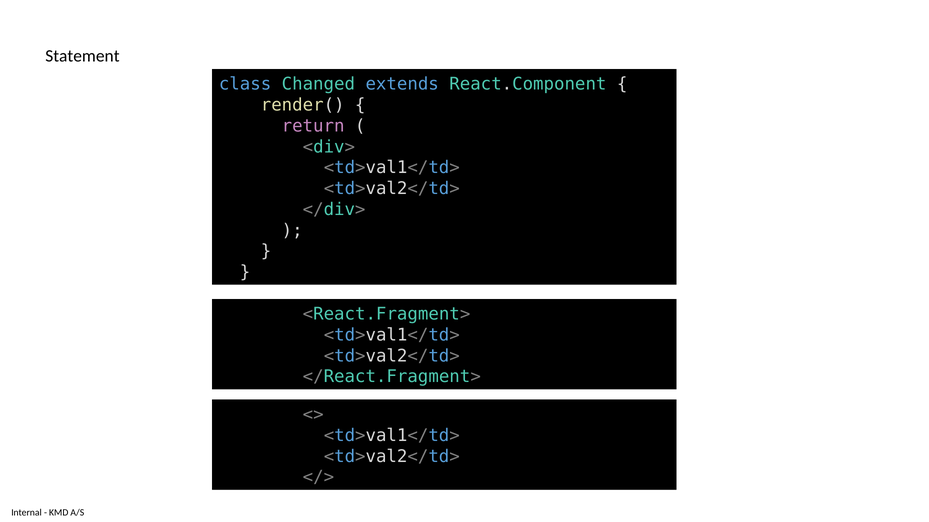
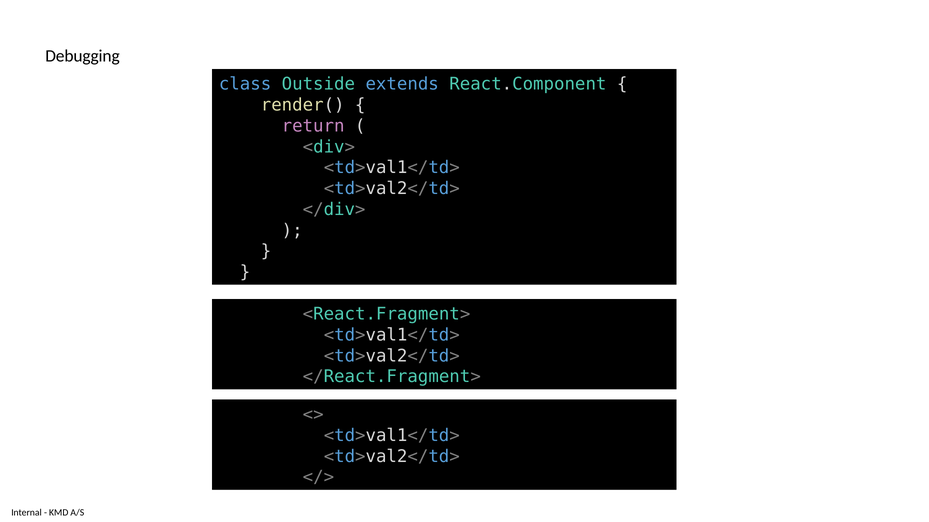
Statement: Statement -> Debugging
Changed: Changed -> Outside
